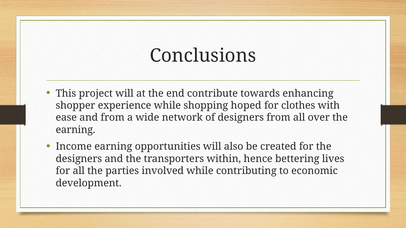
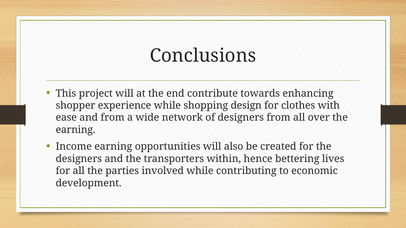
hoped: hoped -> design
